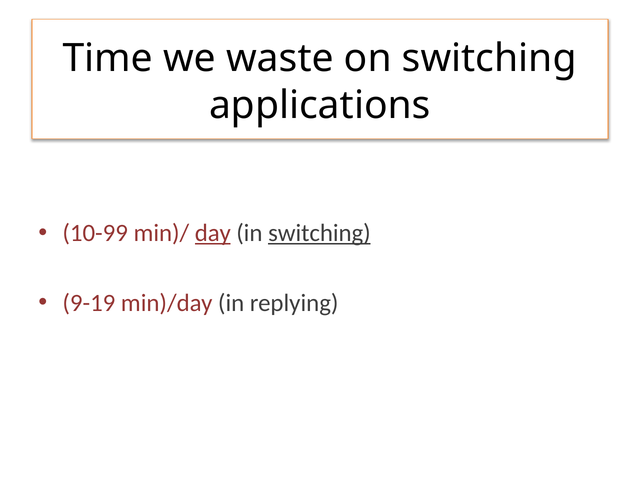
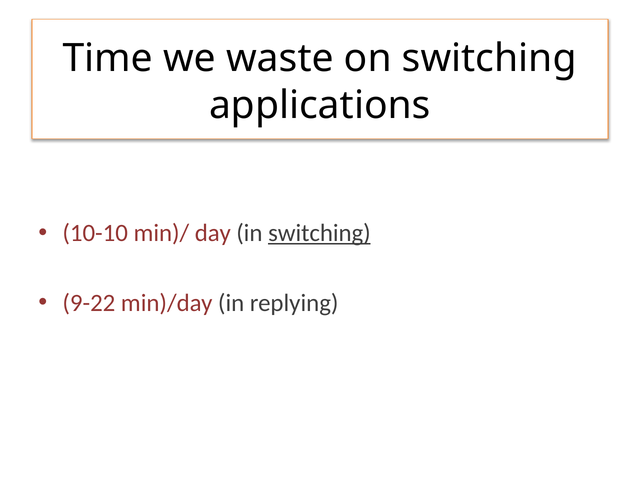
10-99: 10-99 -> 10-10
day underline: present -> none
9-19: 9-19 -> 9-22
